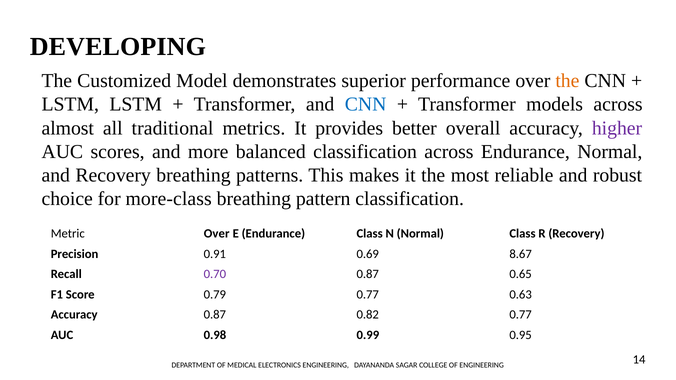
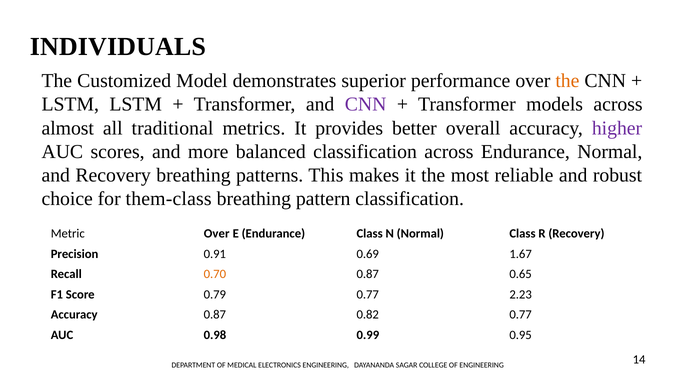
DEVELOPING: DEVELOPING -> INDIVIDUALS
CNN at (366, 104) colour: blue -> purple
more-class: more-class -> them-class
8.67: 8.67 -> 1.67
0.70 colour: purple -> orange
0.63: 0.63 -> 2.23
